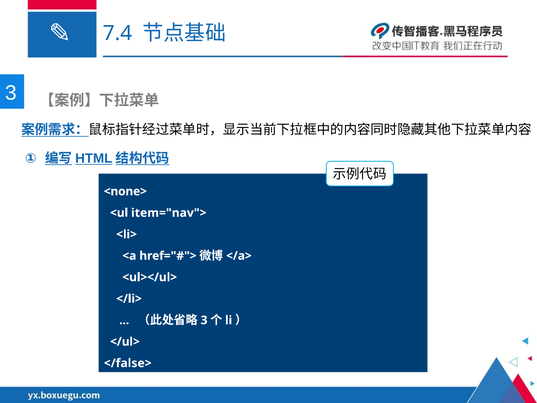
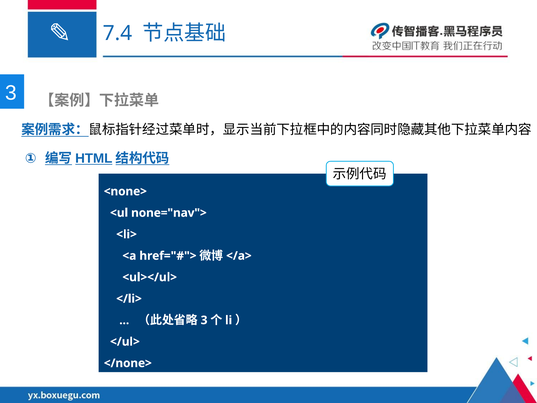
item="nav">: item="nav"> -> none="nav">
</false>: </false> -> </none>
